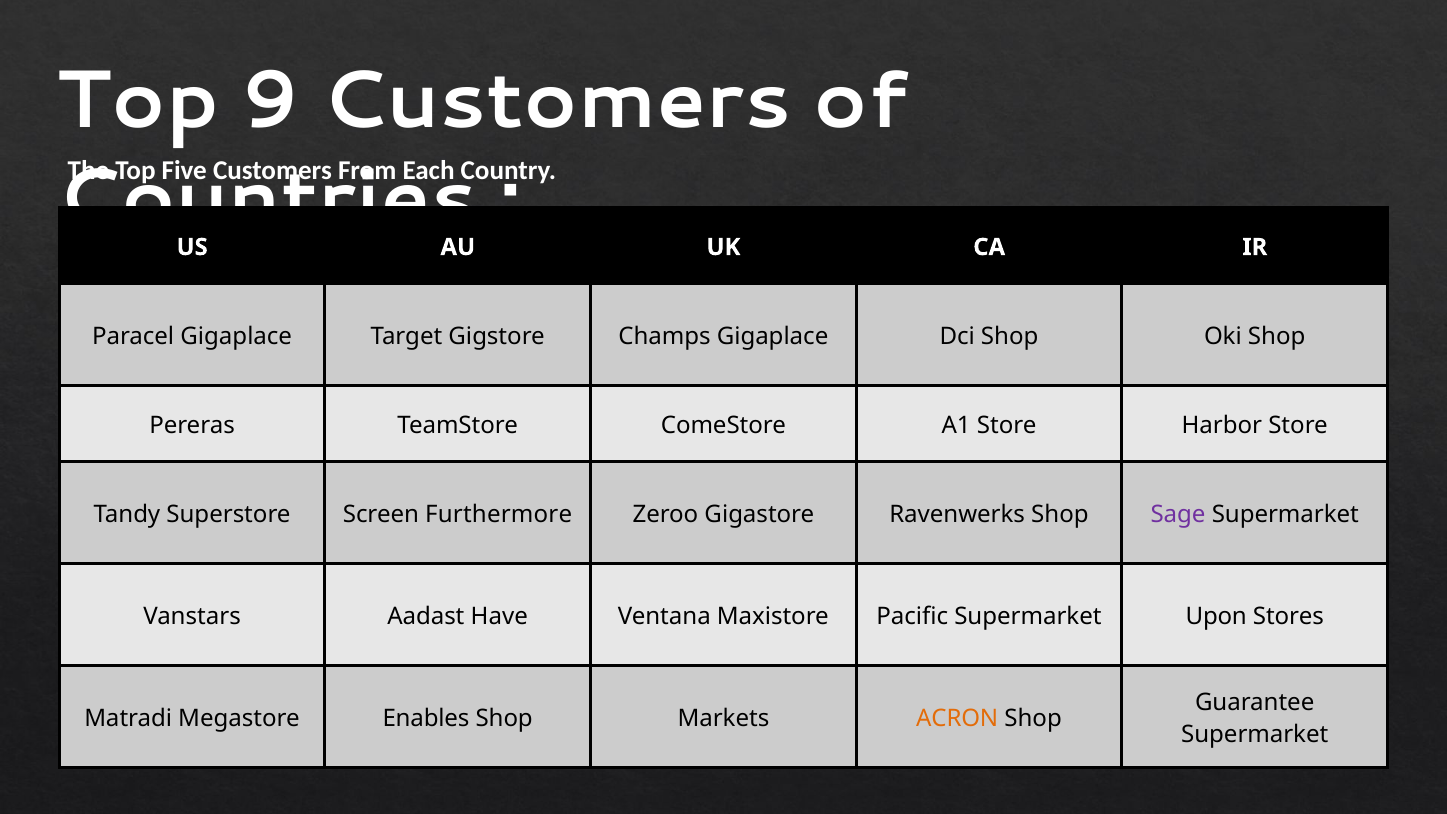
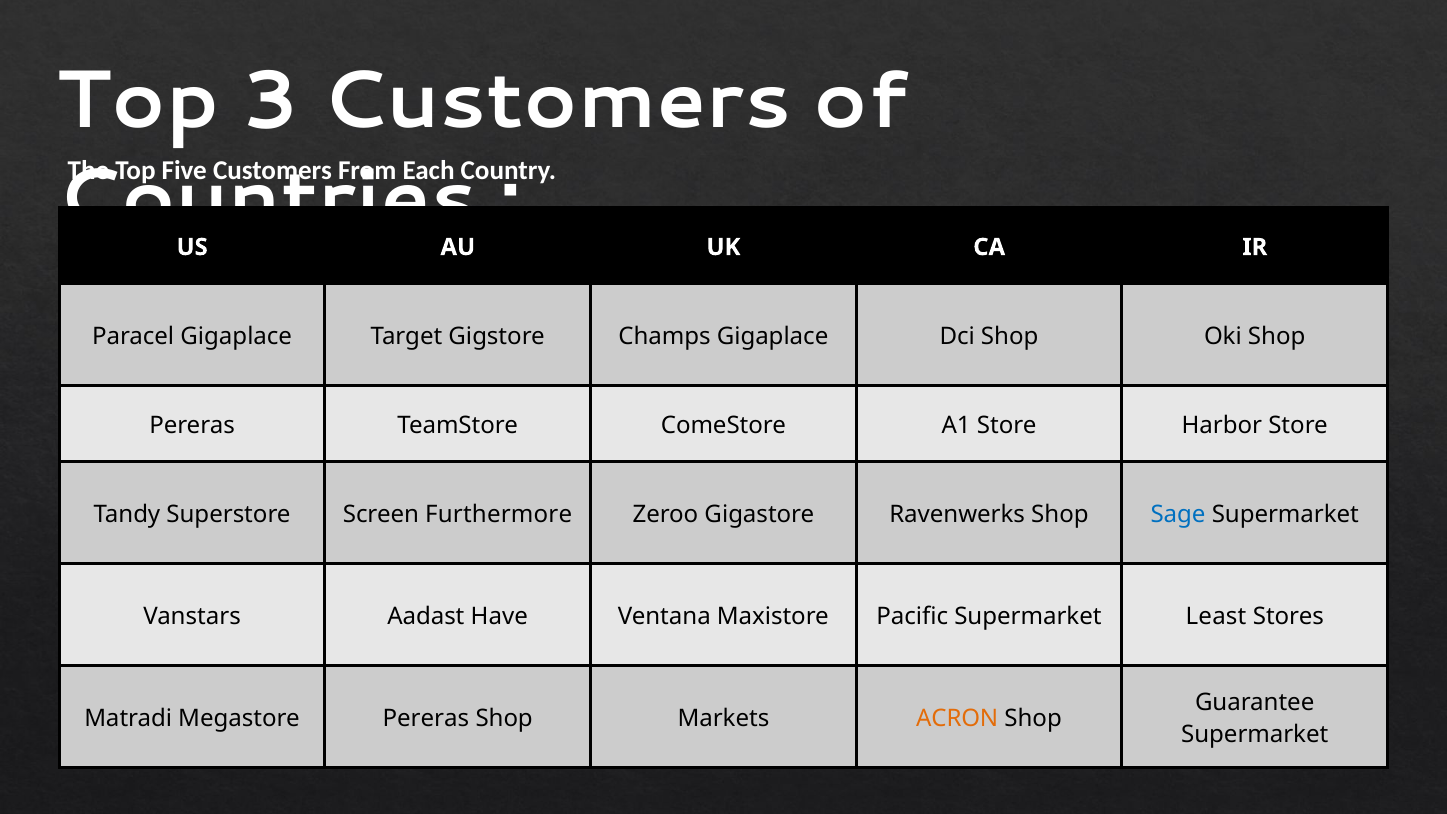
9: 9 -> 3
Sage colour: purple -> blue
Upon: Upon -> Least
Megastore Enables: Enables -> Pereras
